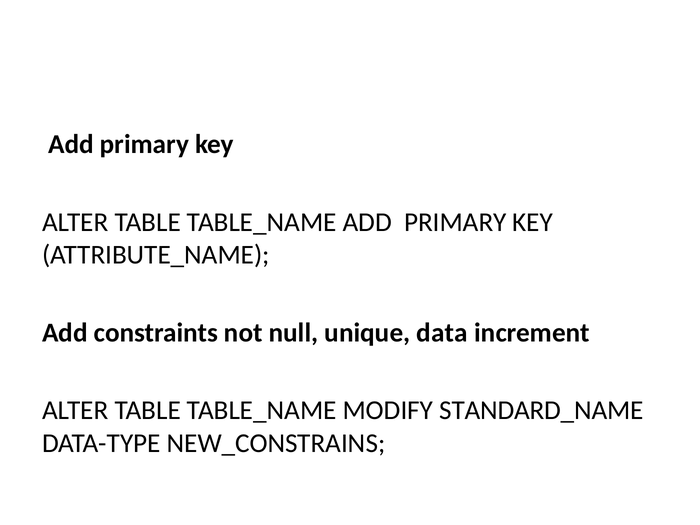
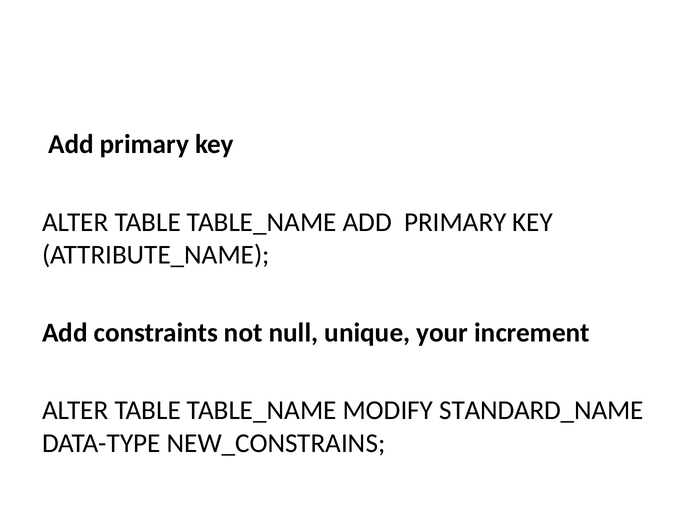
data: data -> your
